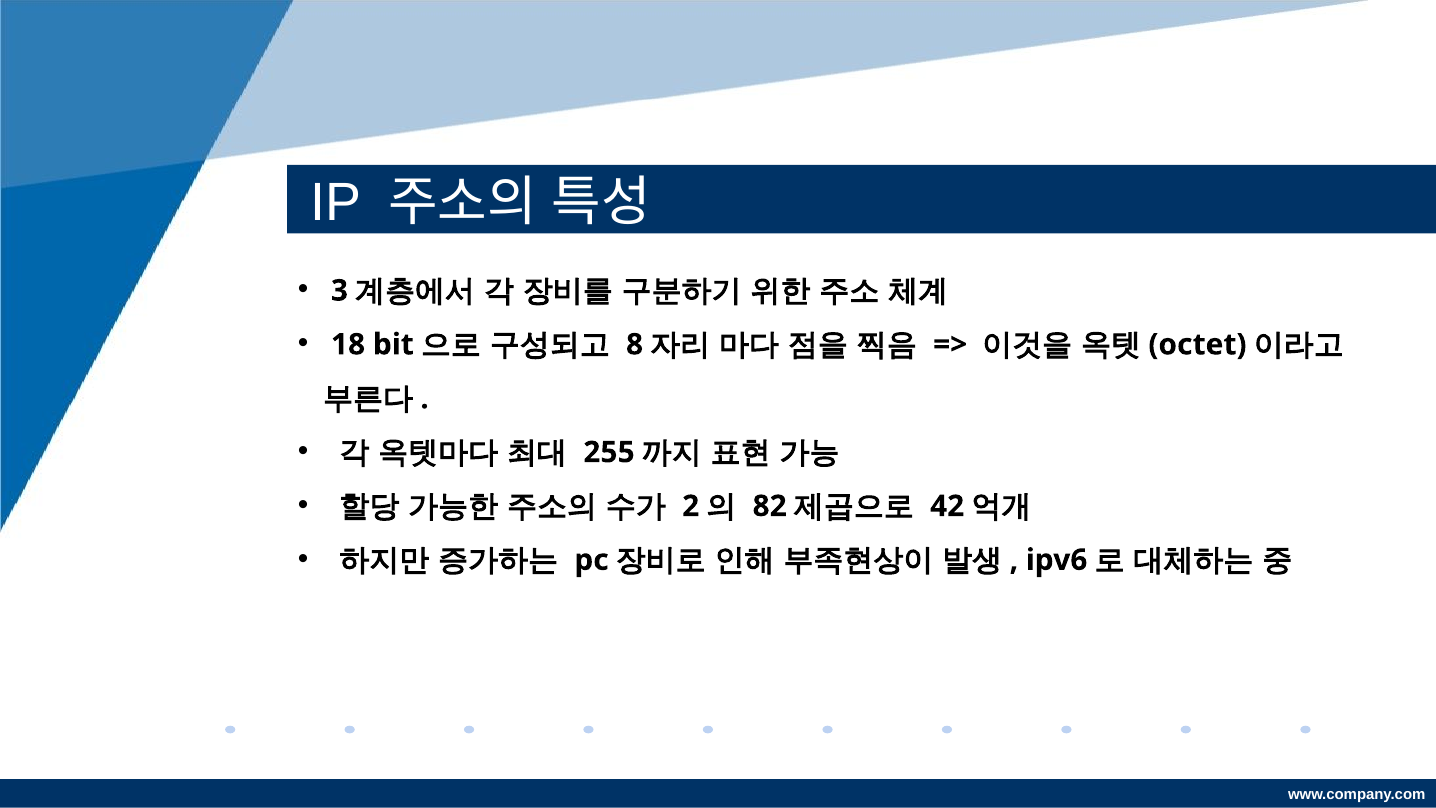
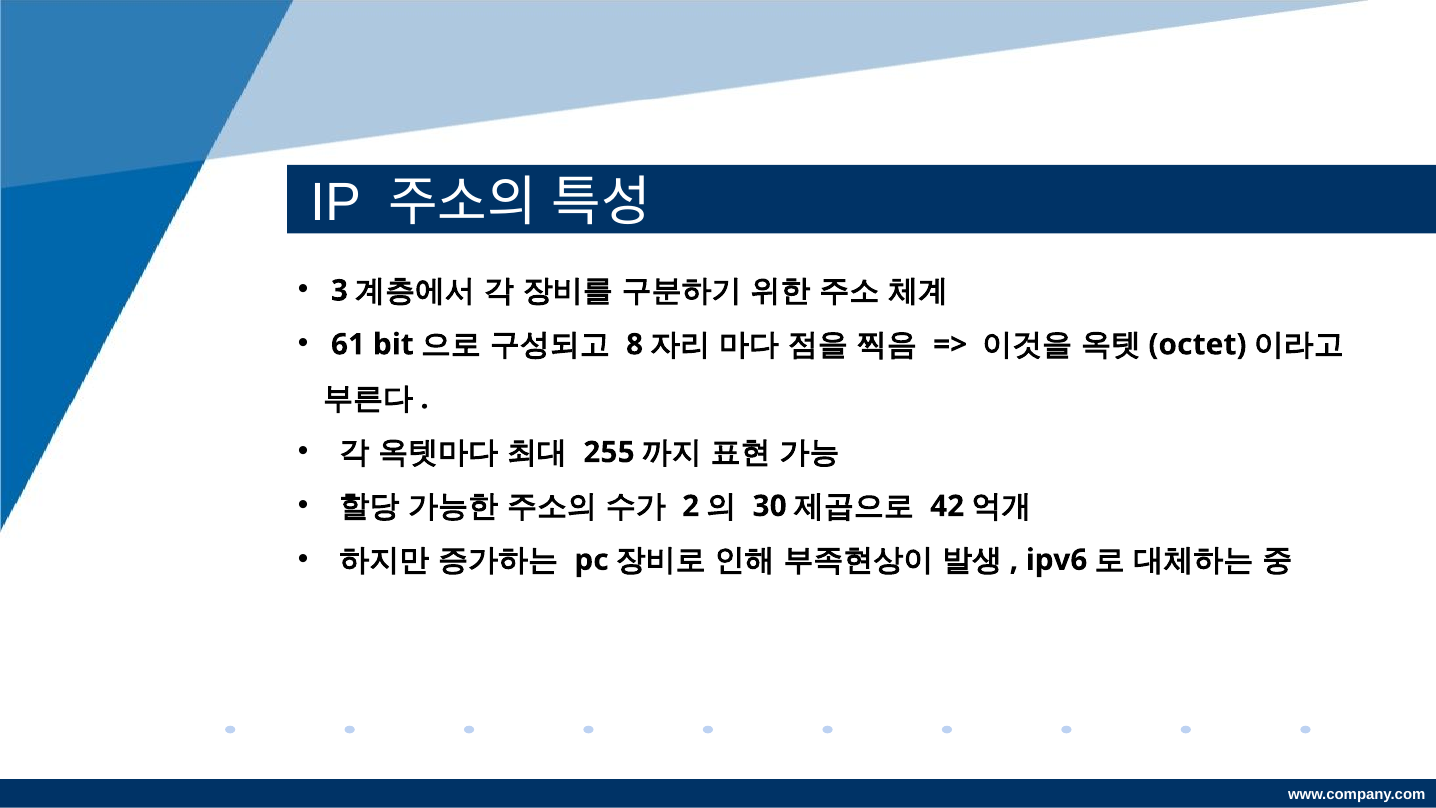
18: 18 -> 61
82: 82 -> 30
